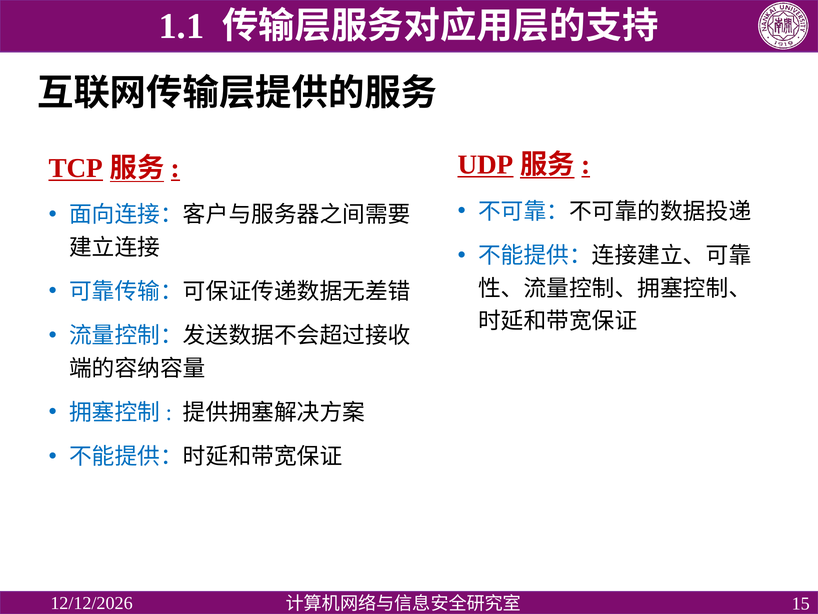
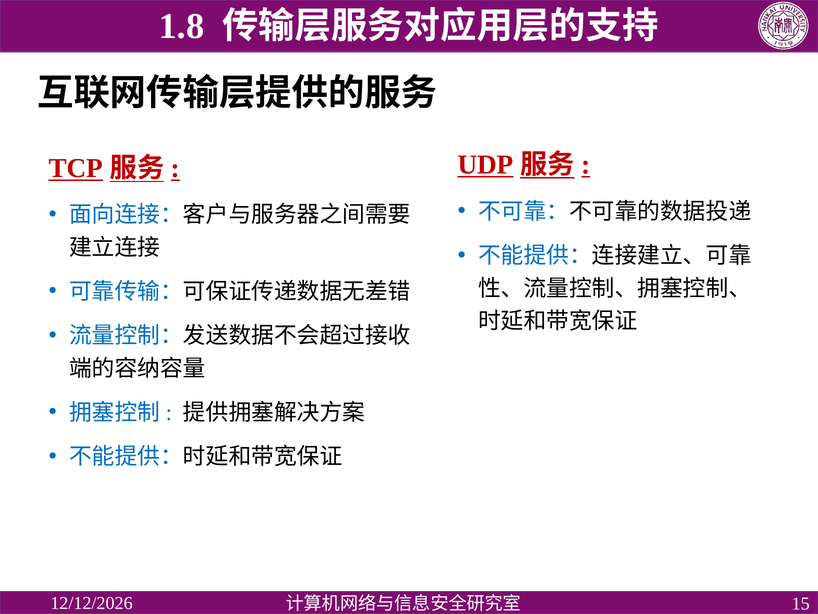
1.1: 1.1 -> 1.8
